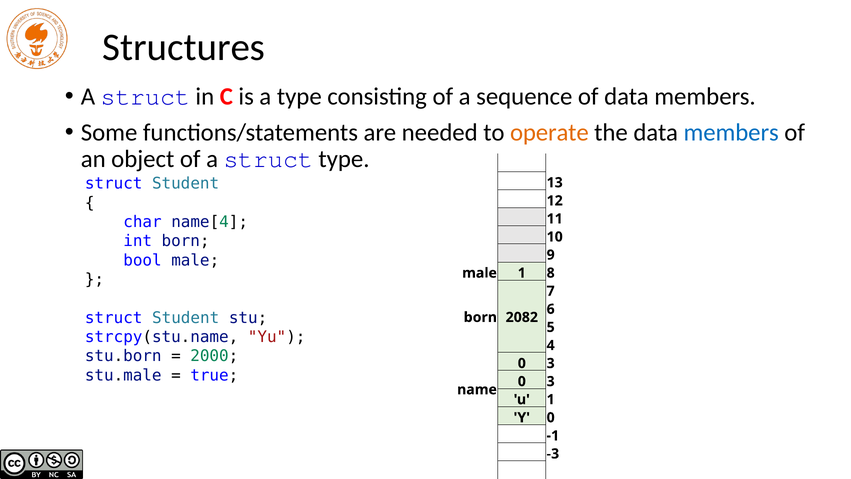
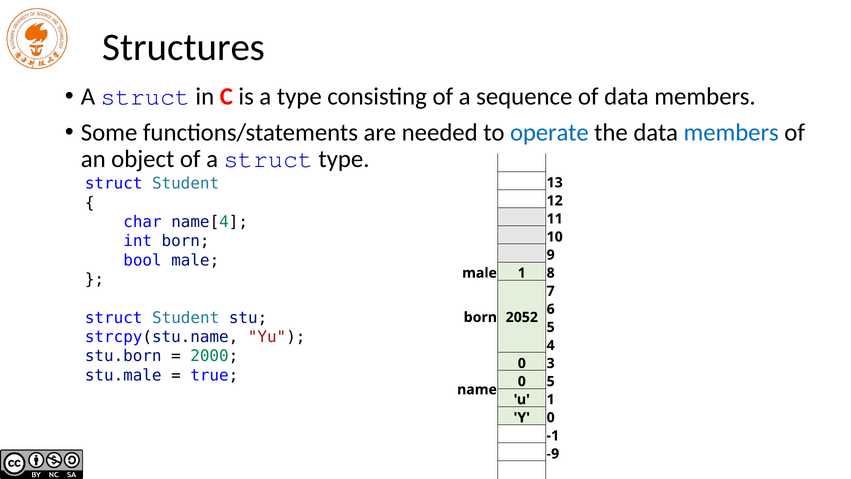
operate colour: orange -> blue
2082: 2082 -> 2052
3 at (551, 381): 3 -> 5
-3: -3 -> -9
